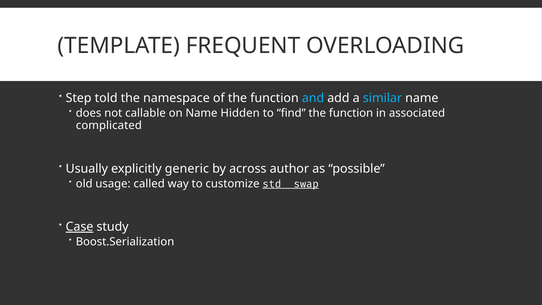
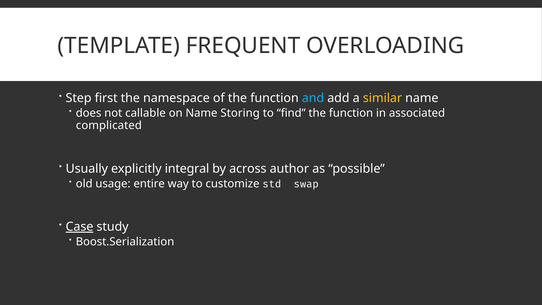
told: told -> first
similar colour: light blue -> yellow
Hidden: Hidden -> Storing
generic: generic -> integral
called: called -> entire
std::swap underline: present -> none
